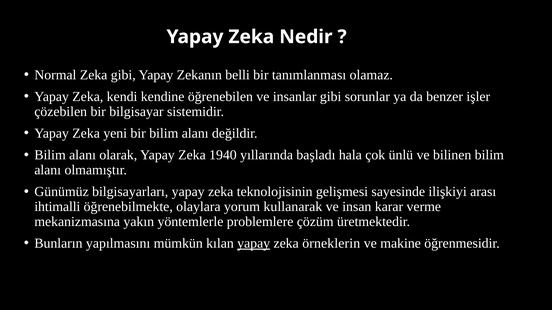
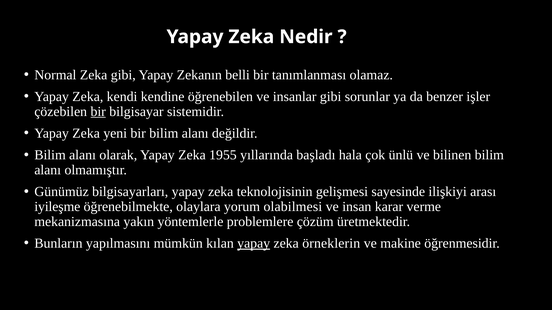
bir at (98, 112) underline: none -> present
1940: 1940 -> 1955
ihtimalli: ihtimalli -> iyileşme
kullanarak: kullanarak -> olabilmesi
